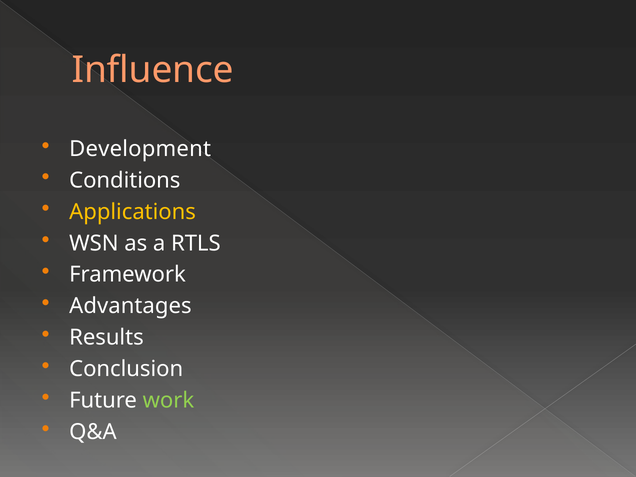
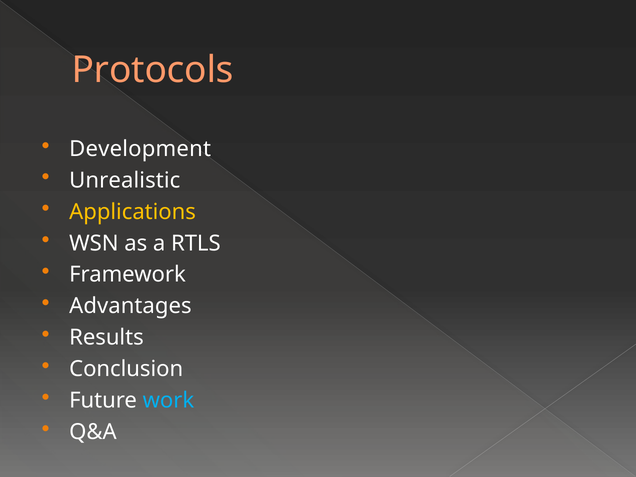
Influence: Influence -> Protocols
Conditions: Conditions -> Unrealistic
work colour: light green -> light blue
